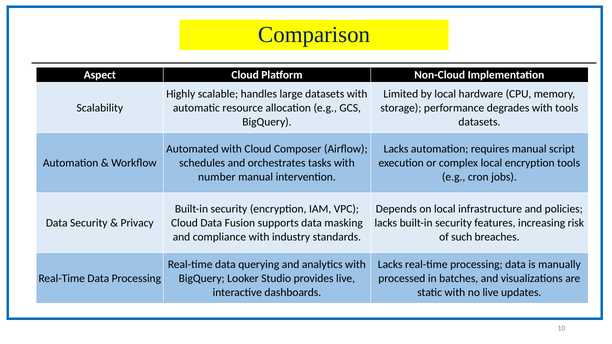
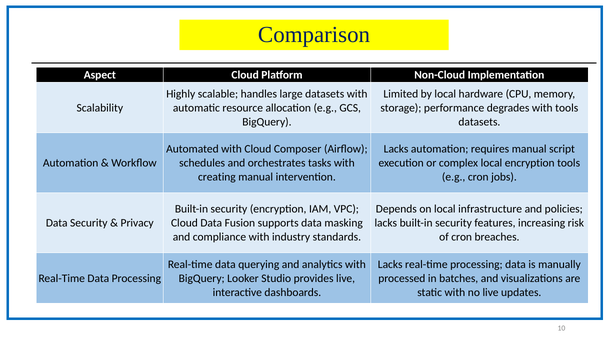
number: number -> creating
of such: such -> cron
